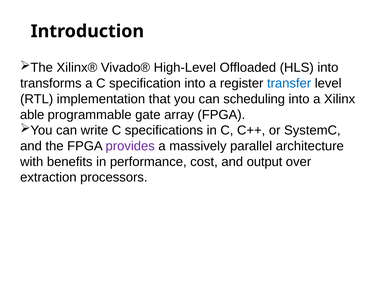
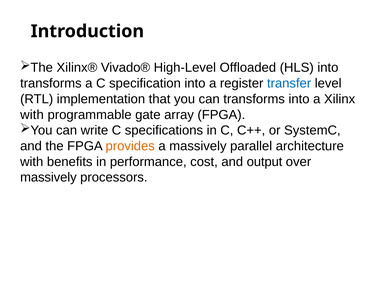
can scheduling: scheduling -> transforms
able at (32, 114): able -> with
provides colour: purple -> orange
extraction at (48, 177): extraction -> massively
